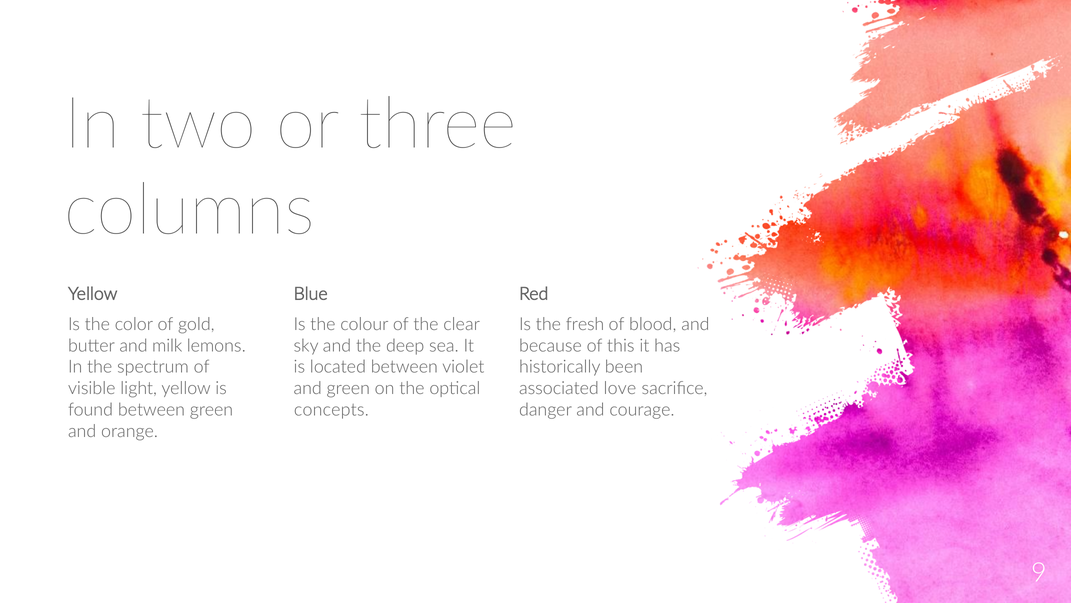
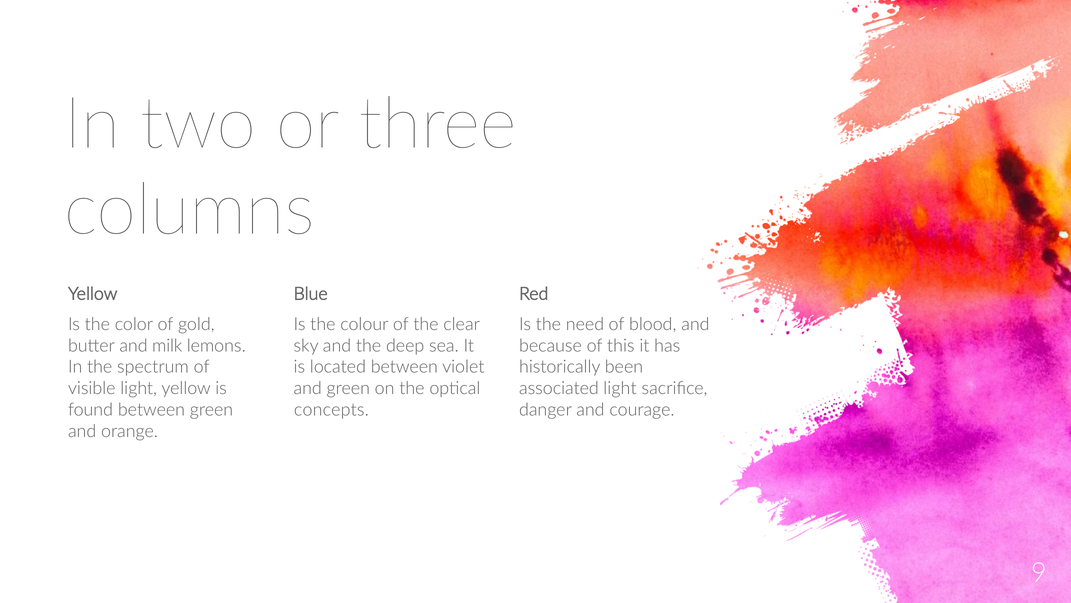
fresh: fresh -> need
associated love: love -> light
